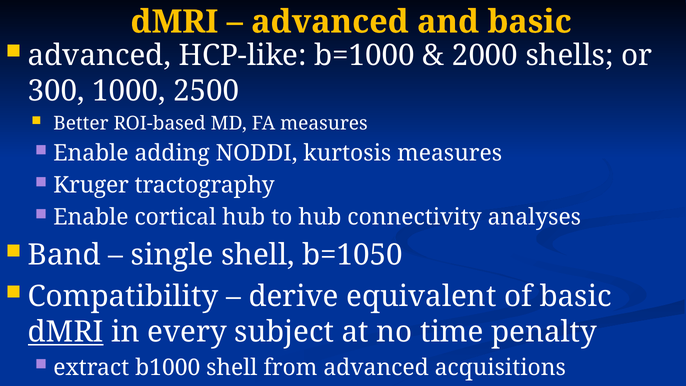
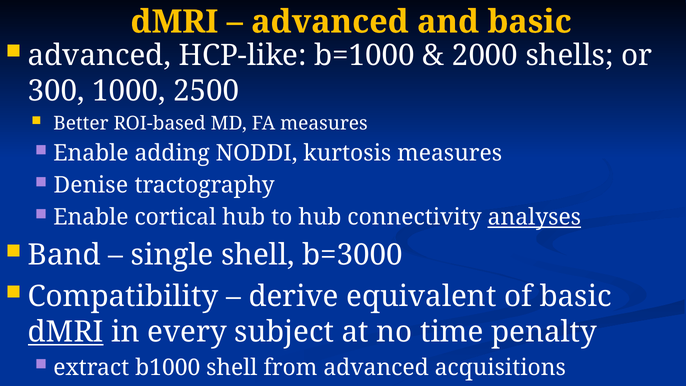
Kruger: Kruger -> Denise
analyses underline: none -> present
b=1050: b=1050 -> b=3000
